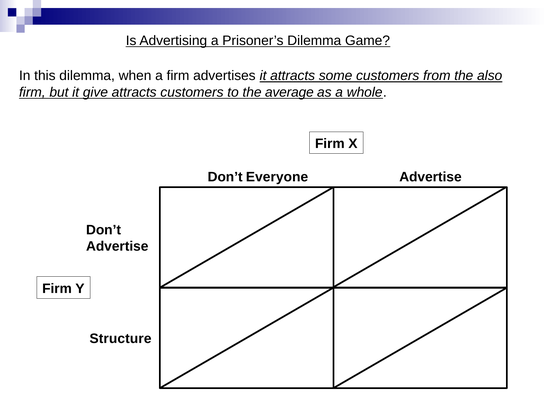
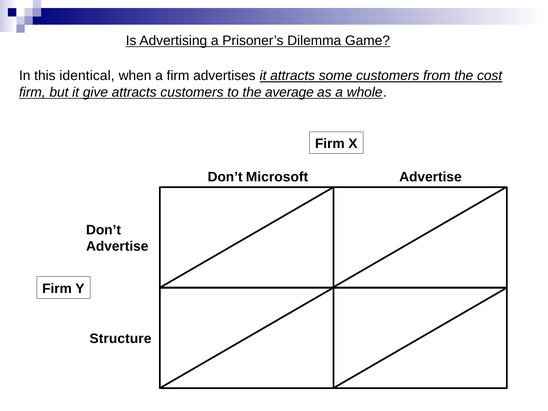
this dilemma: dilemma -> identical
also: also -> cost
Everyone: Everyone -> Microsoft
